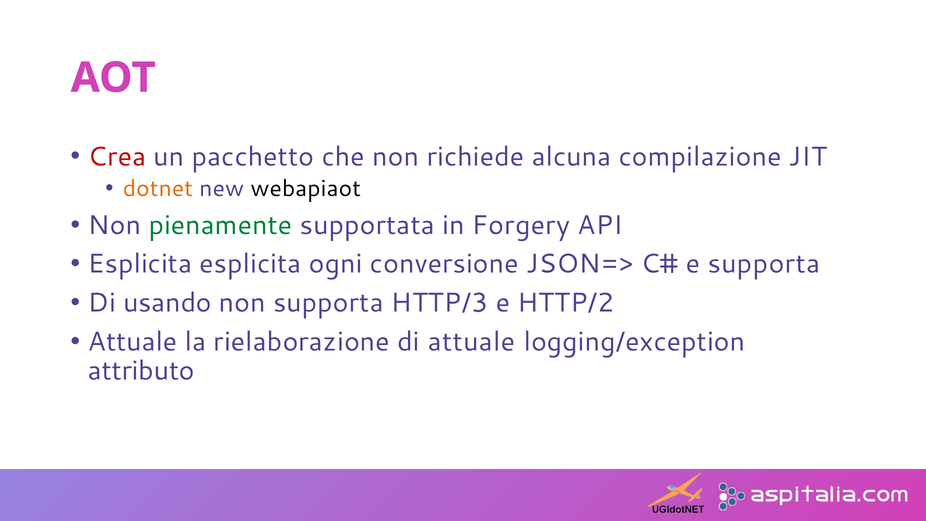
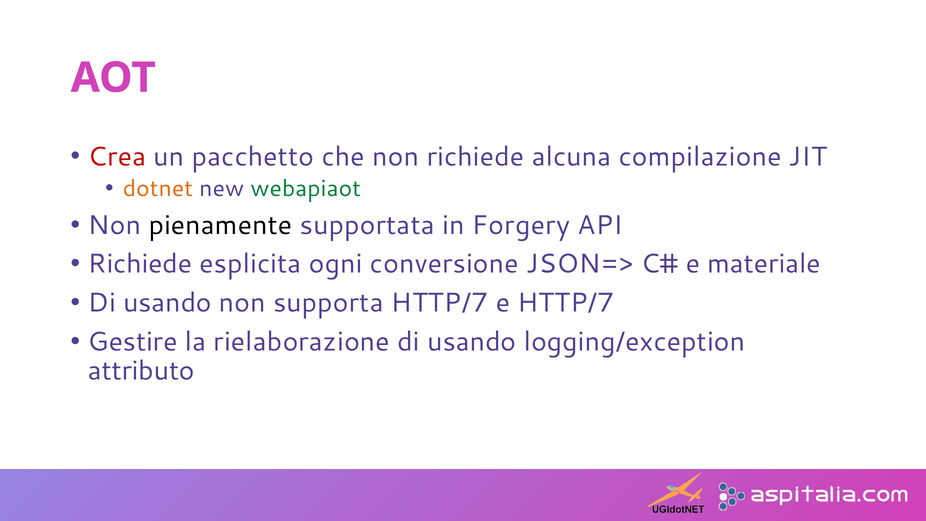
webapiaot colour: black -> green
pienamente colour: green -> black
Esplicita at (140, 264): Esplicita -> Richiede
e supporta: supporta -> materiale
supporta HTTP/3: HTTP/3 -> HTTP/7
e HTTP/2: HTTP/2 -> HTTP/7
Attuale at (133, 342): Attuale -> Gestire
rielaborazione di attuale: attuale -> usando
